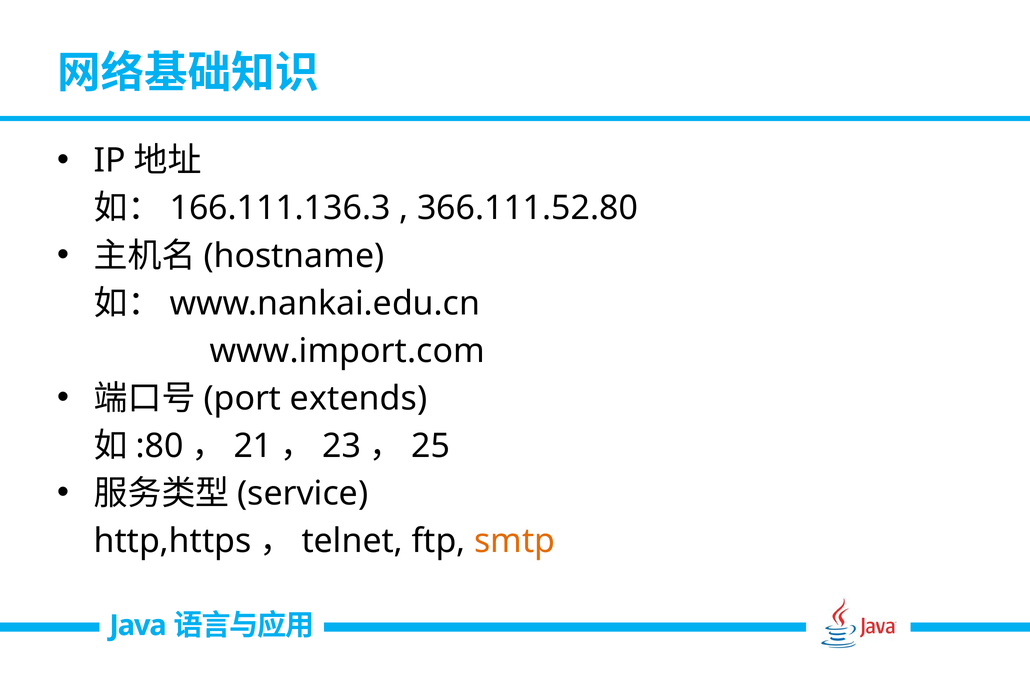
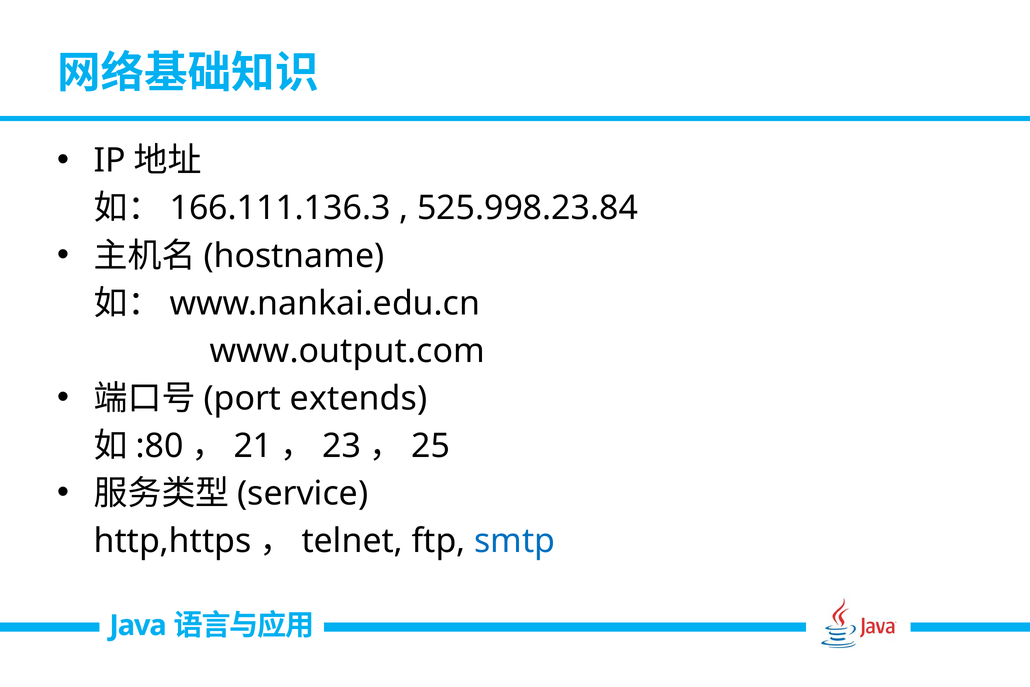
366.111.52.80: 366.111.52.80 -> 525.998.23.84
www.import.com: www.import.com -> www.output.com
smtp colour: orange -> blue
